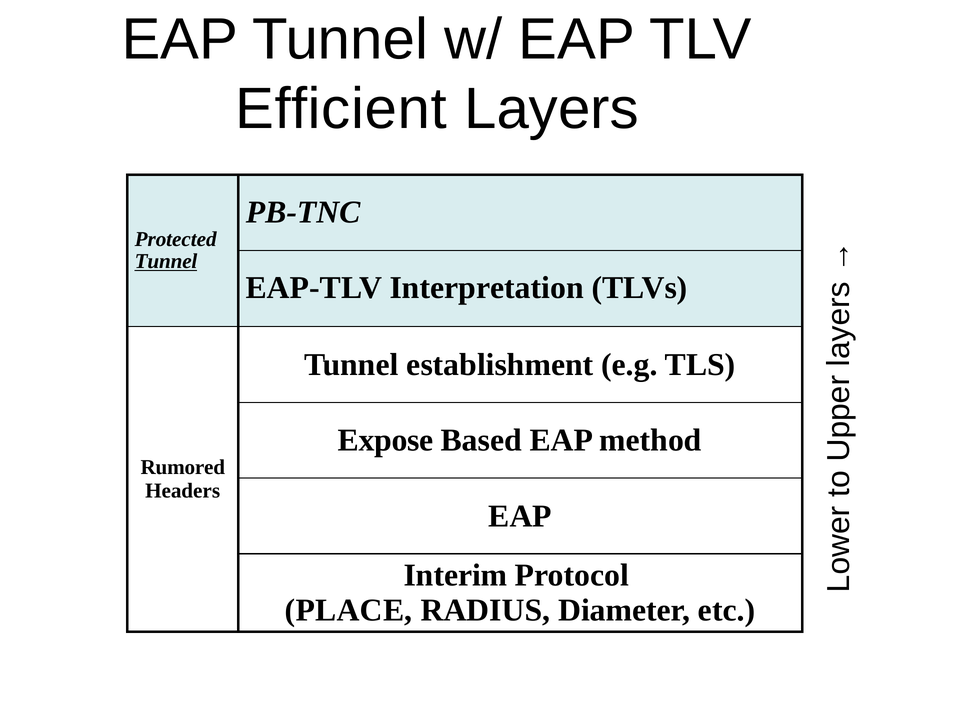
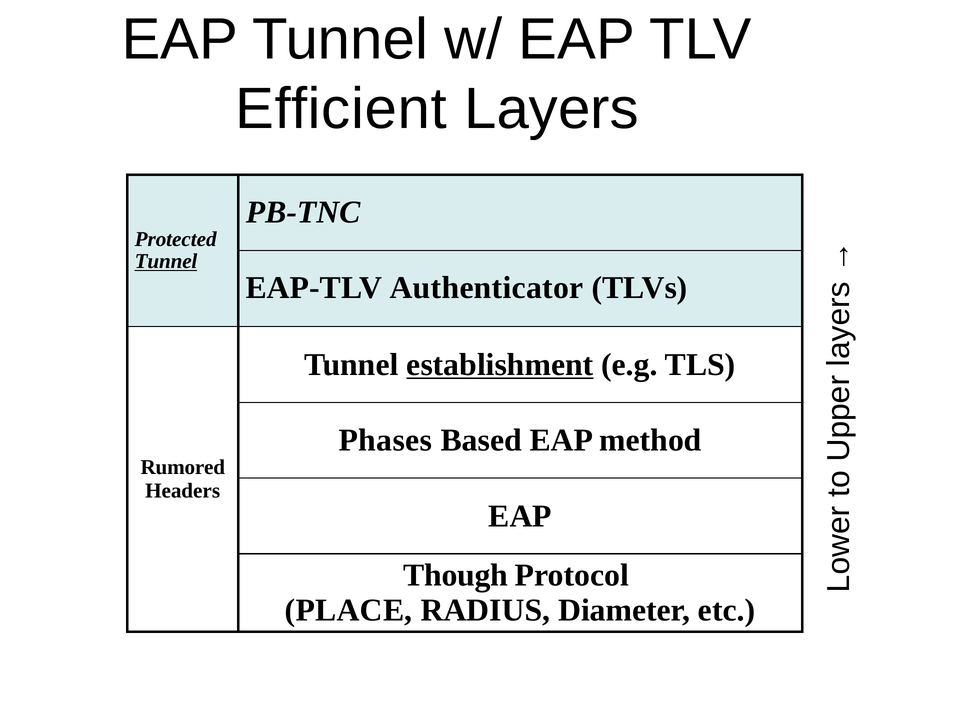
Interpretation: Interpretation -> Authenticator
establishment underline: none -> present
Expose: Expose -> Phases
Interim: Interim -> Though
